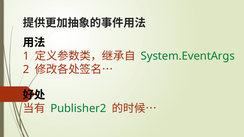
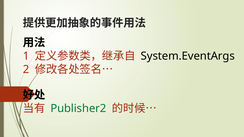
System.EventArgs colour: green -> black
